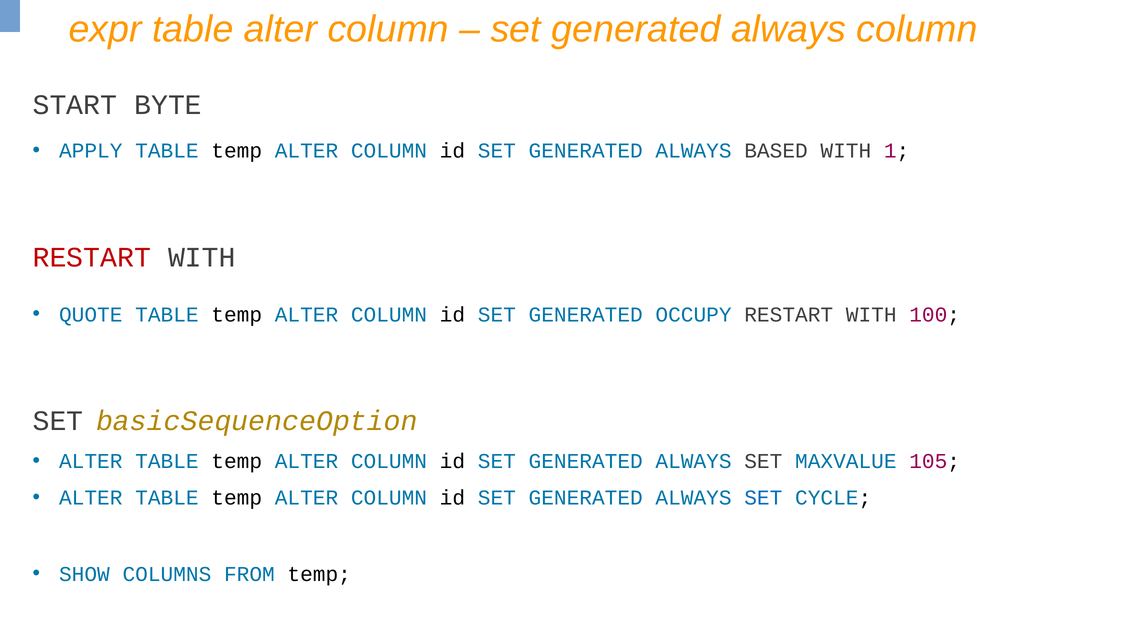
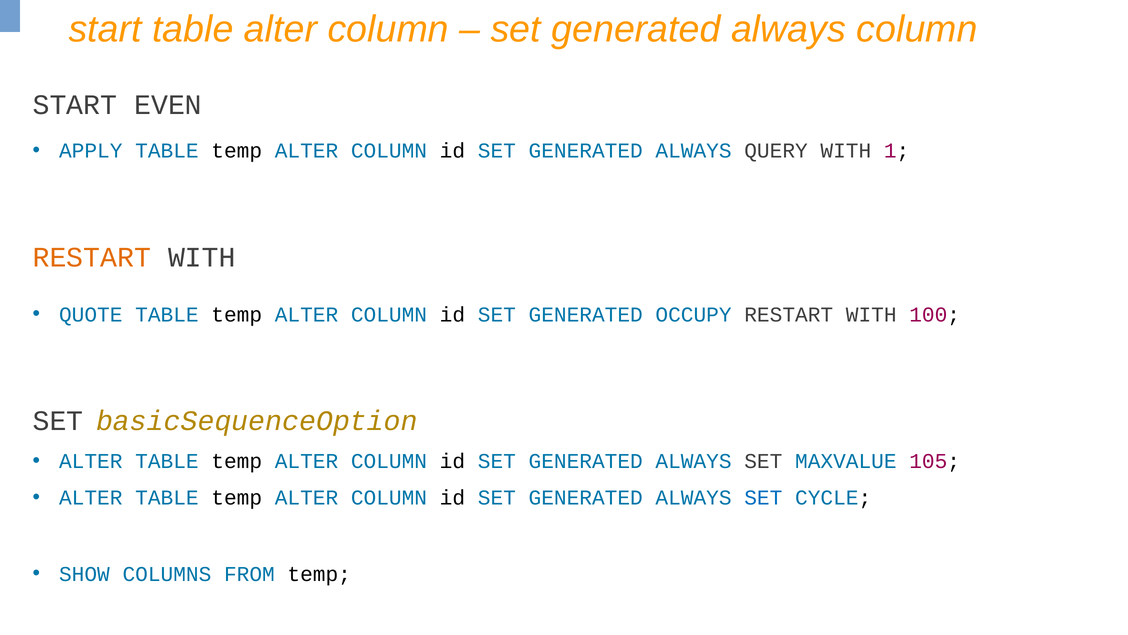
expr at (105, 29): expr -> start
BYTE: BYTE -> EVEN
BASED: BASED -> QUERY
RESTART at (92, 257) colour: red -> orange
